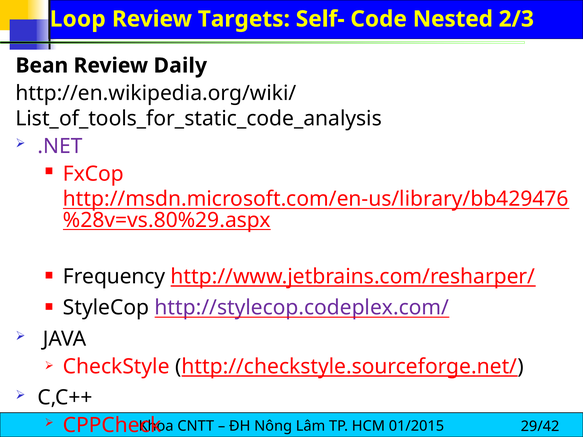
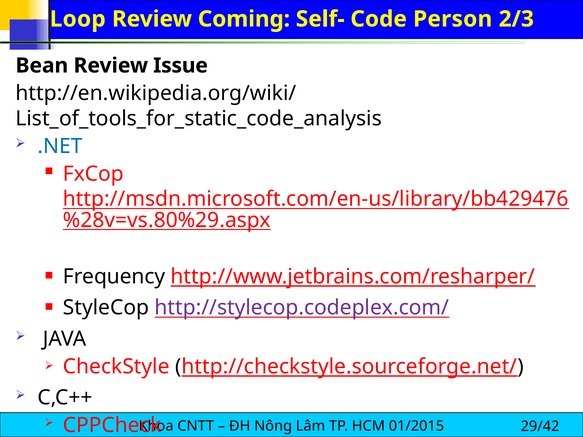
Targets: Targets -> Coming
Nested: Nested -> Person
Daily: Daily -> Issue
.NET colour: purple -> blue
